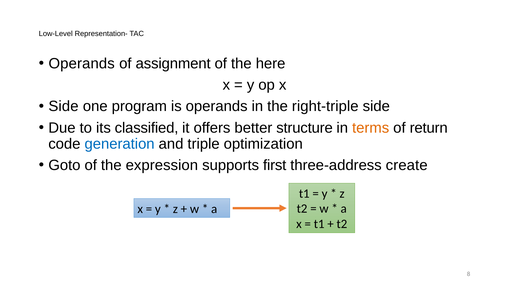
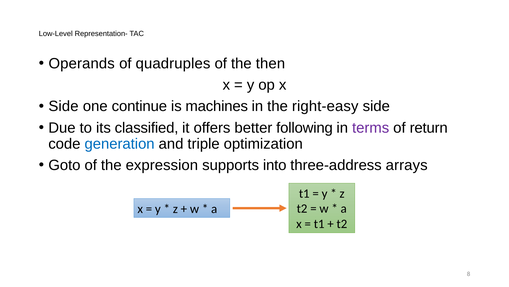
assignment: assignment -> quadruples
here: here -> then
program: program -> continue
is operands: operands -> machines
right-triple: right-triple -> right-easy
structure: structure -> following
terms colour: orange -> purple
first: first -> into
create: create -> arrays
